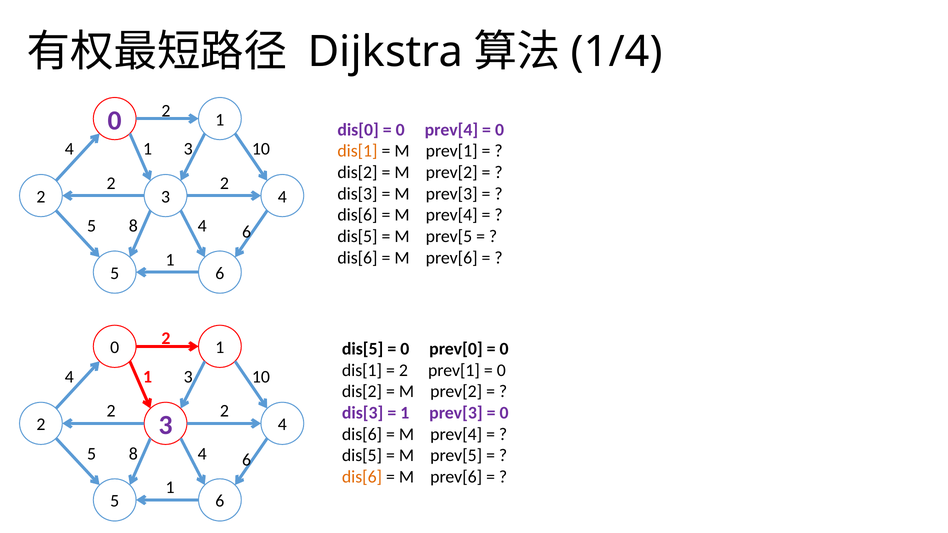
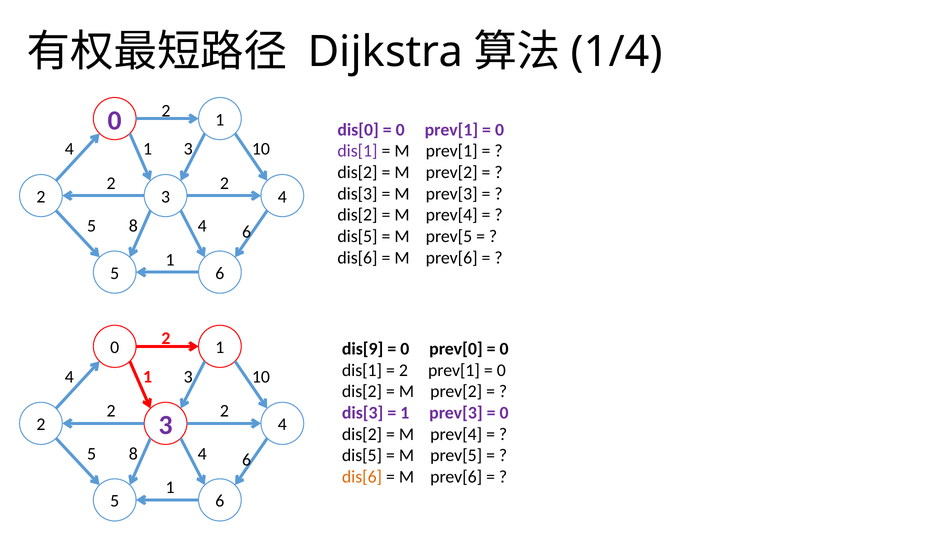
0 prev[4: prev[4 -> prev[1
dis[1 at (357, 151) colour: orange -> purple
dis[6 at (357, 215): dis[6 -> dis[2
dis[5 at (363, 349): dis[5 -> dis[9
dis[6 at (362, 434): dis[6 -> dis[2
